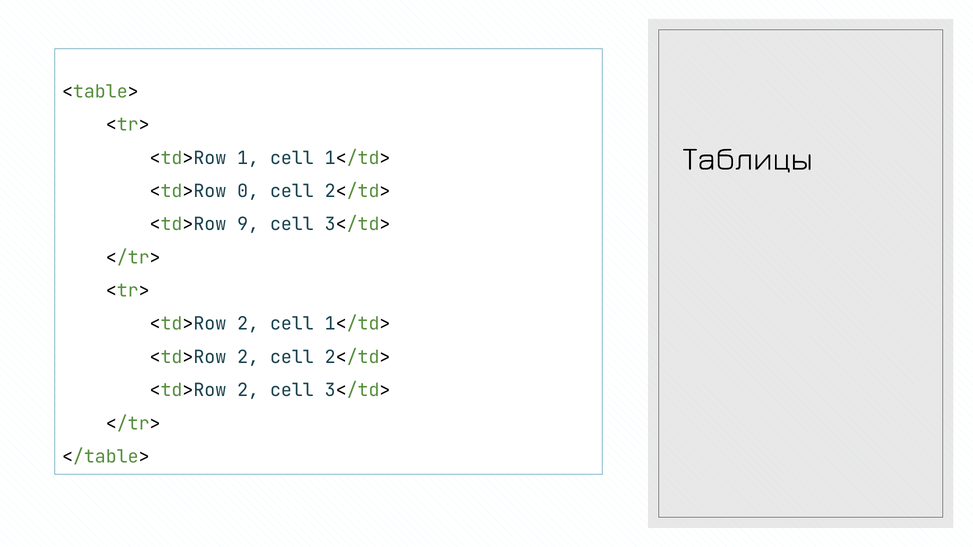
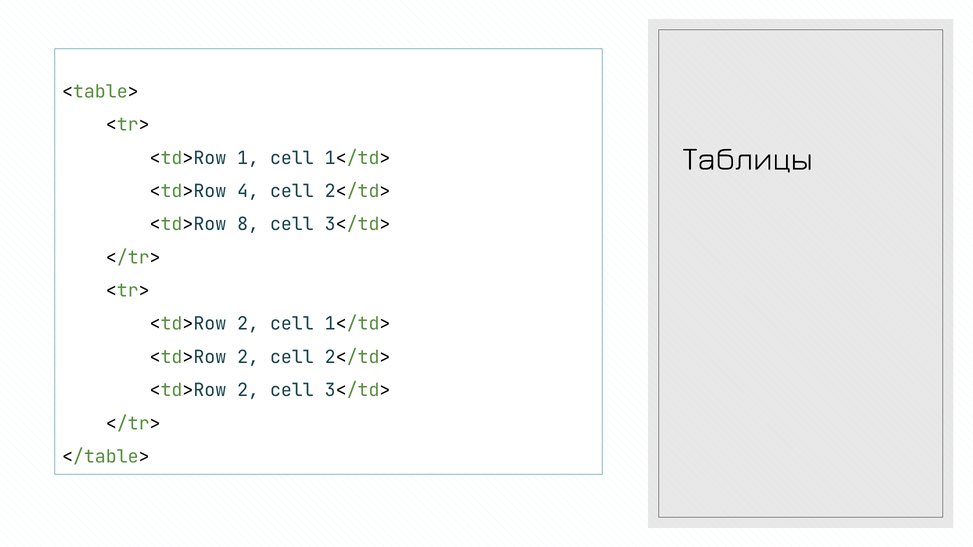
0: 0 -> 4
9: 9 -> 8
